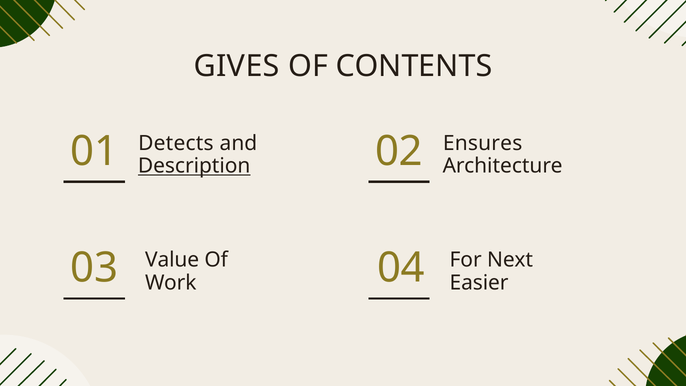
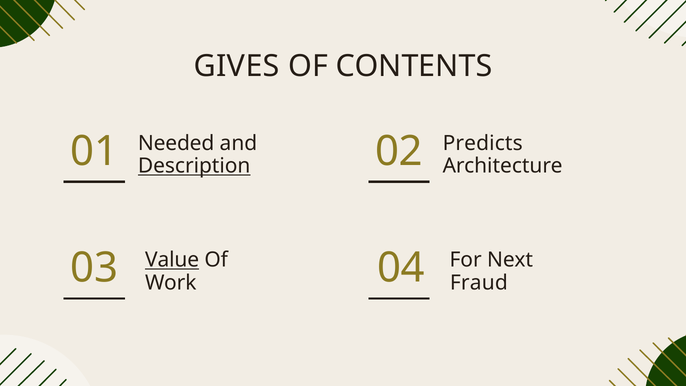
Detects: Detects -> Needed
Ensures: Ensures -> Predicts
Value underline: none -> present
Easier: Easier -> Fraud
